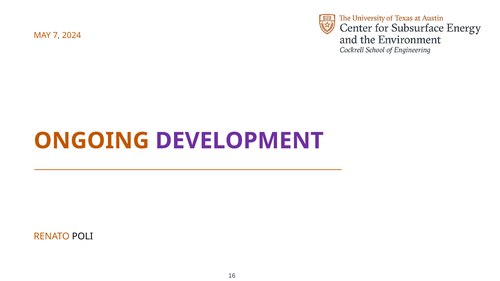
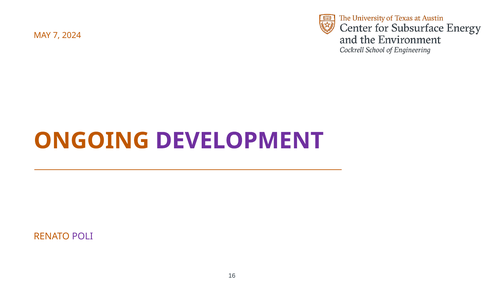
POLI colour: black -> purple
